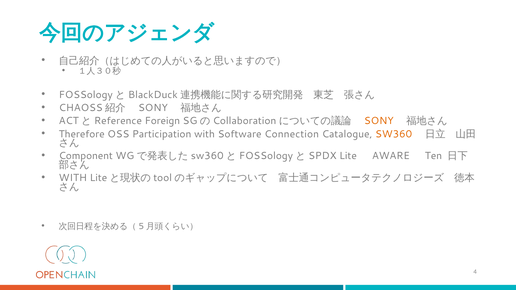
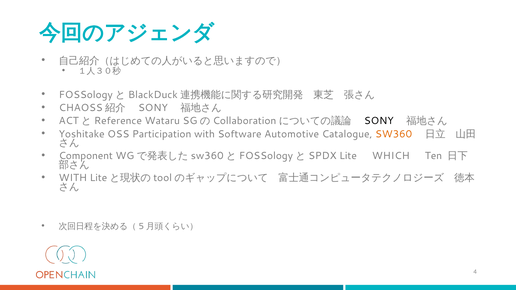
Foreign: Foreign -> Wataru
SONY at (379, 121) colour: orange -> black
Therefore: Therefore -> Yoshitake
Connection: Connection -> Automotive
AWARE: AWARE -> WHICH
